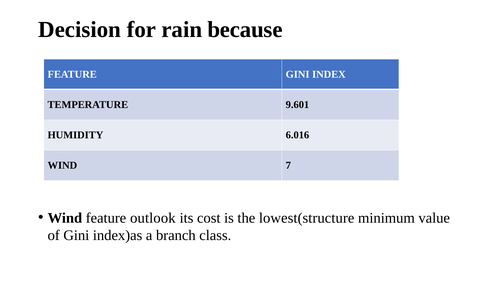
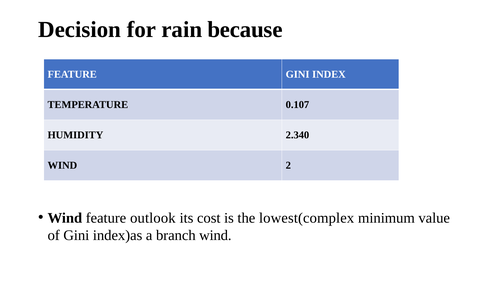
9.601: 9.601 -> 0.107
6.016: 6.016 -> 2.340
7: 7 -> 2
lowest(structure: lowest(structure -> lowest(complex
branch class: class -> wind
